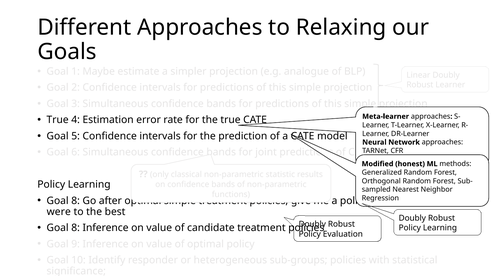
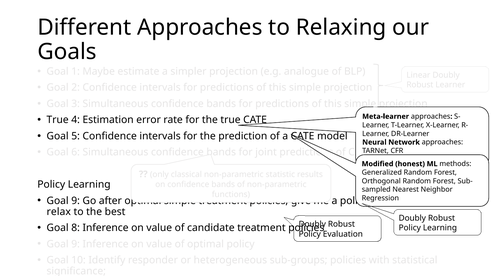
8 at (76, 201): 8 -> 9
were: were -> relax
